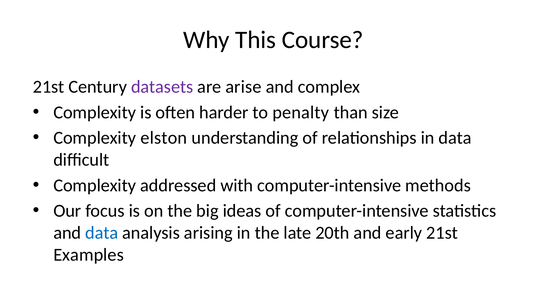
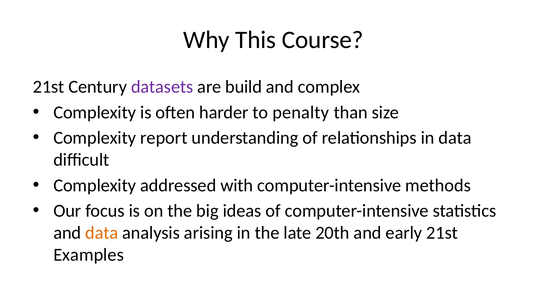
arise: arise -> build
elston: elston -> report
data at (102, 233) colour: blue -> orange
